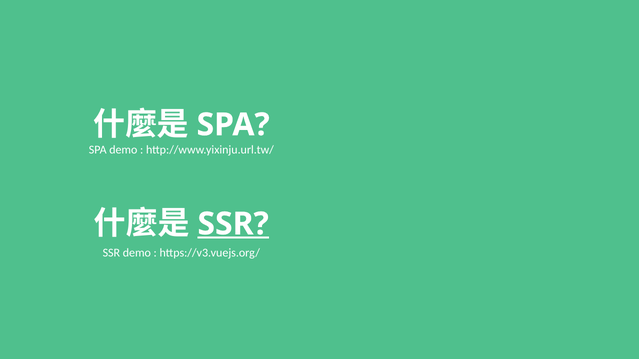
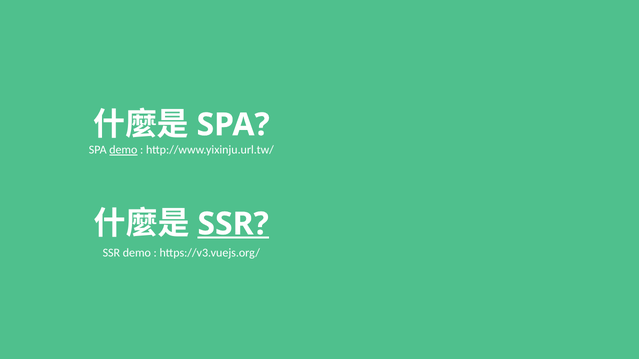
demo at (123, 150) underline: none -> present
